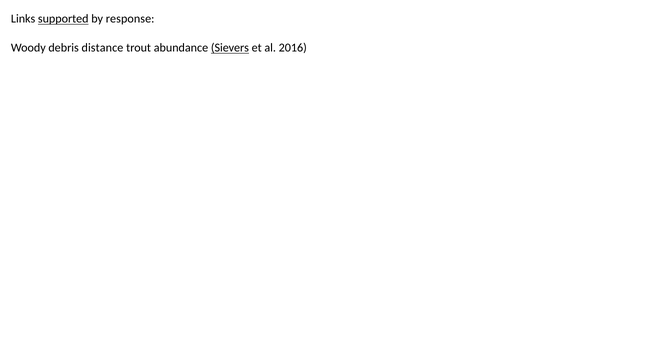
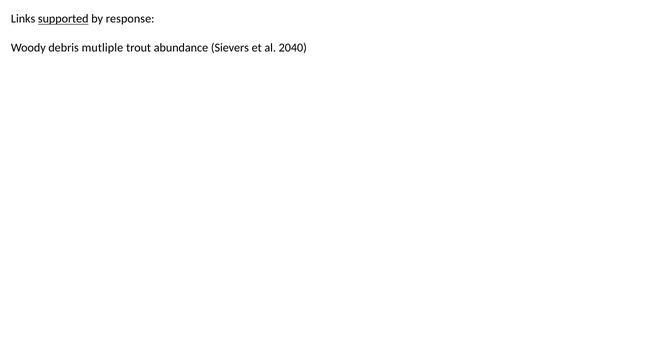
distance: distance -> mutliple
Sievers underline: present -> none
2016: 2016 -> 2040
